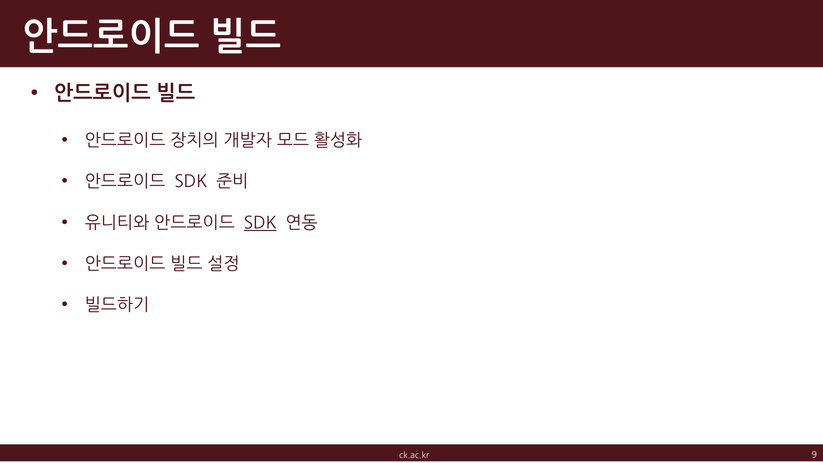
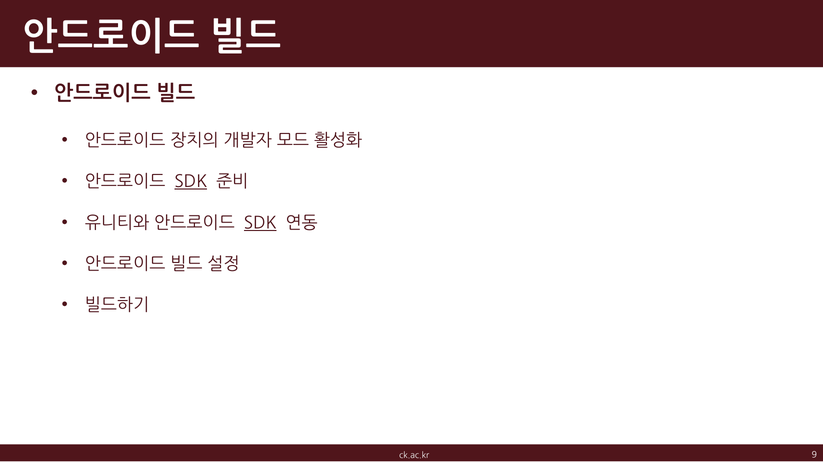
SDK at (191, 182) underline: none -> present
